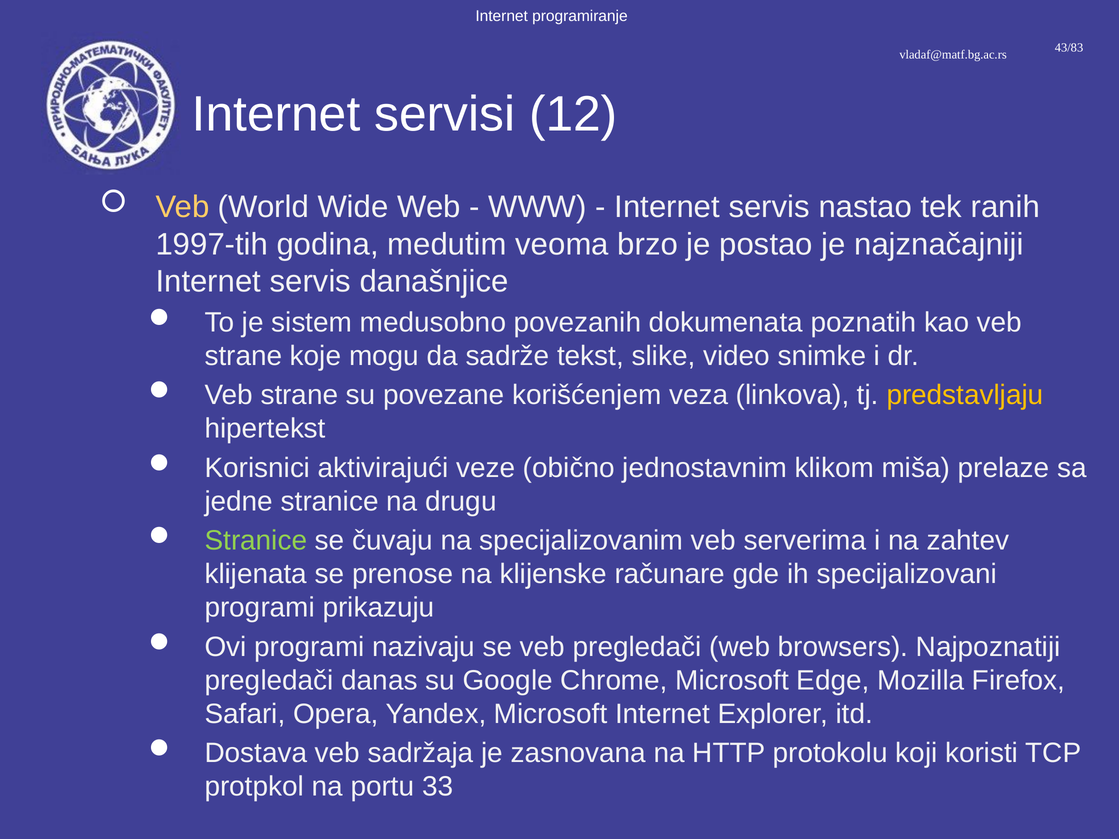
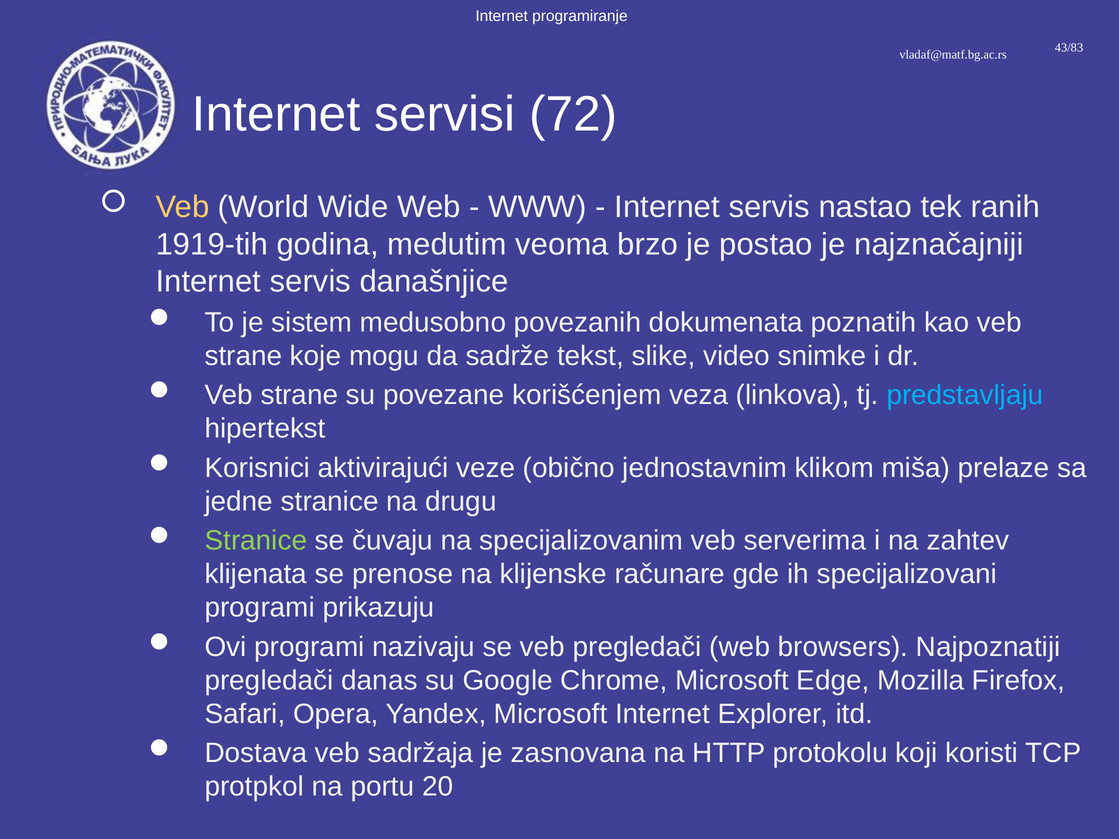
12: 12 -> 72
1997-tih: 1997-tih -> 1919-tih
predstavljaju colour: yellow -> light blue
33: 33 -> 20
